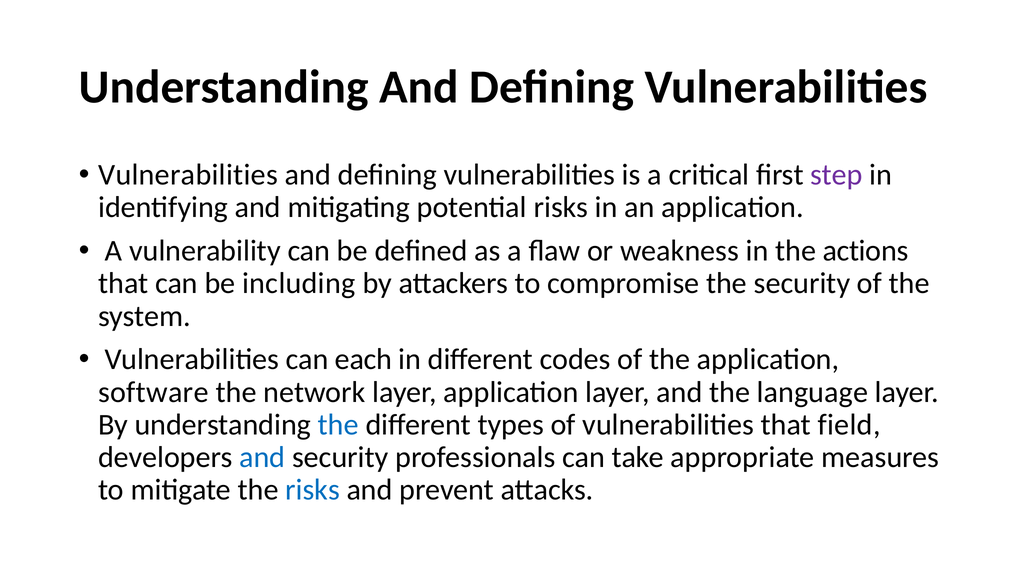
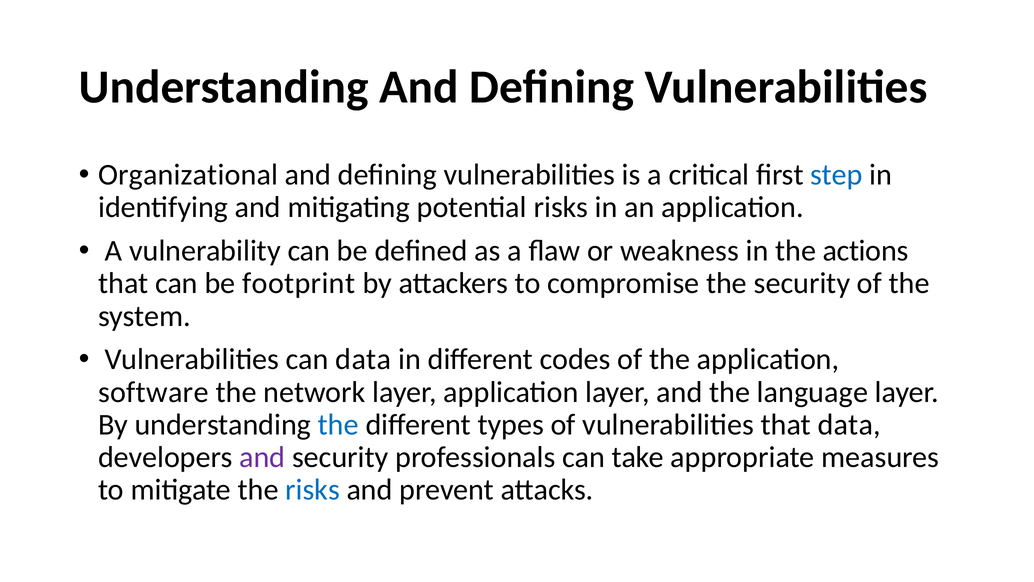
Vulnerabilities at (188, 175): Vulnerabilities -> Organizational
step colour: purple -> blue
including: including -> footprint
can each: each -> data
that field: field -> data
and at (262, 457) colour: blue -> purple
